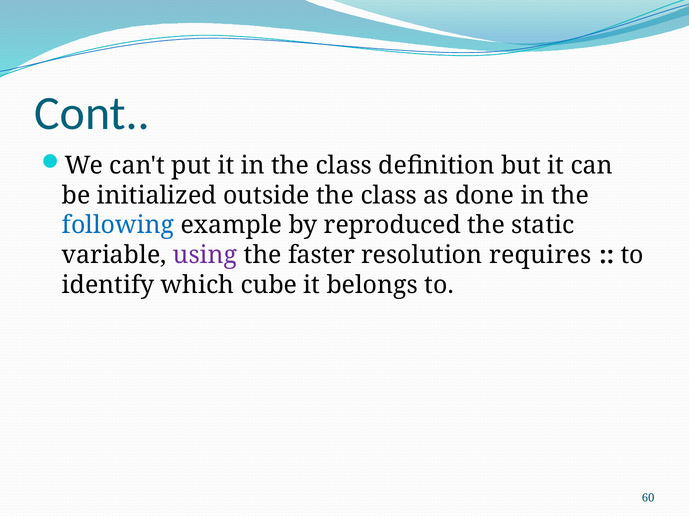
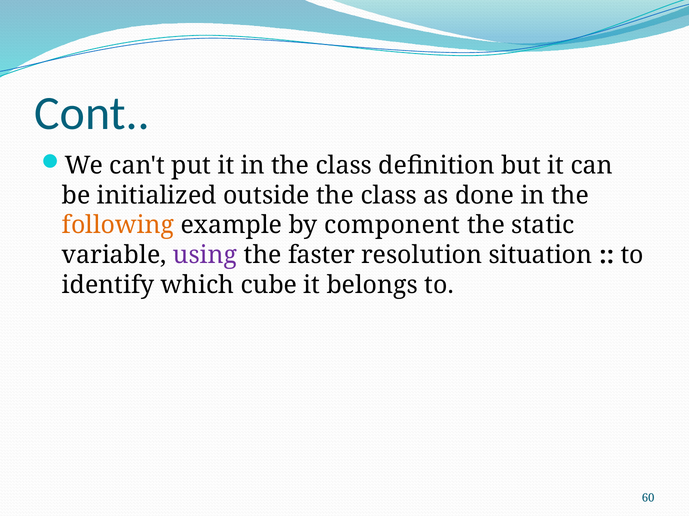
following colour: blue -> orange
reproduced: reproduced -> component
requires: requires -> situation
